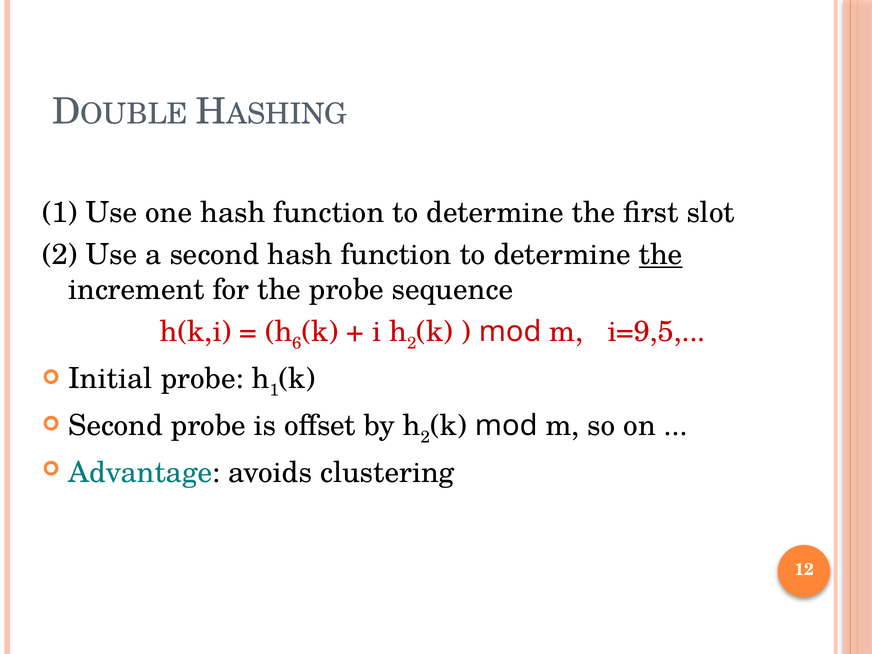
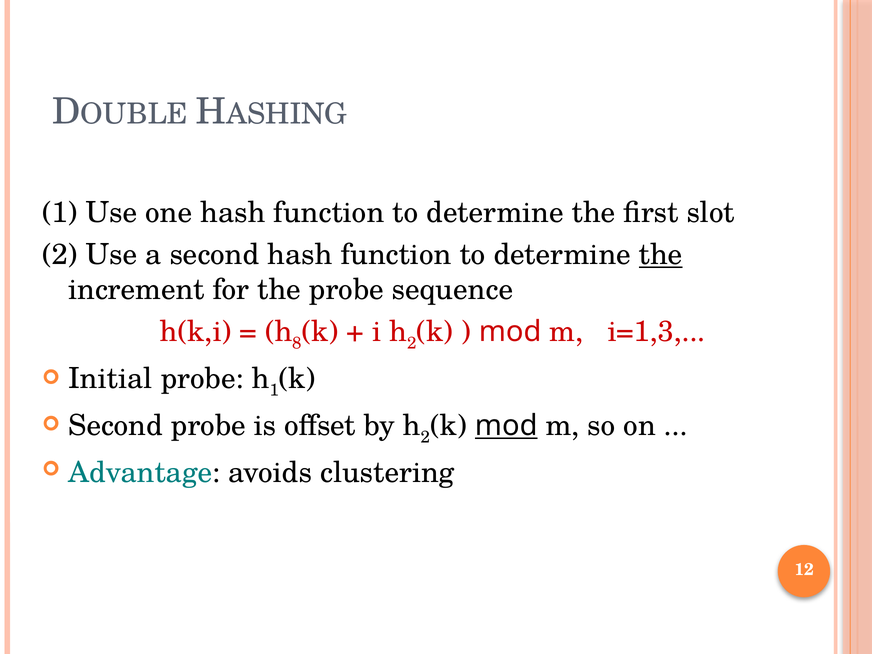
6: 6 -> 8
i=9,5: i=9,5 -> i=1,3
mod at (506, 426) underline: none -> present
